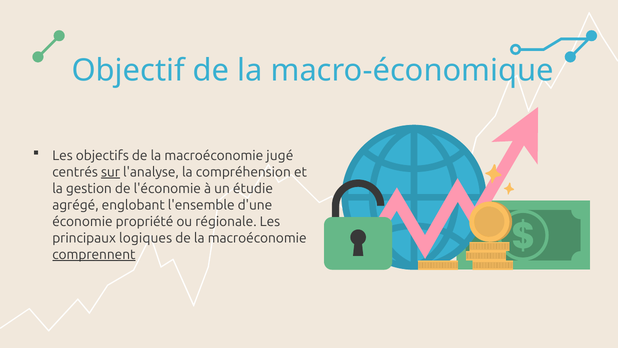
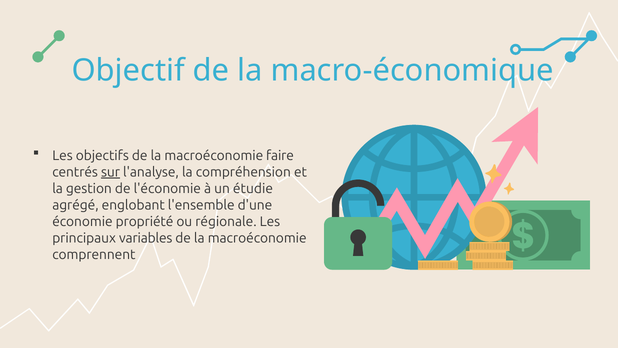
jugé: jugé -> faire
logiques: logiques -> variables
comprennent underline: present -> none
